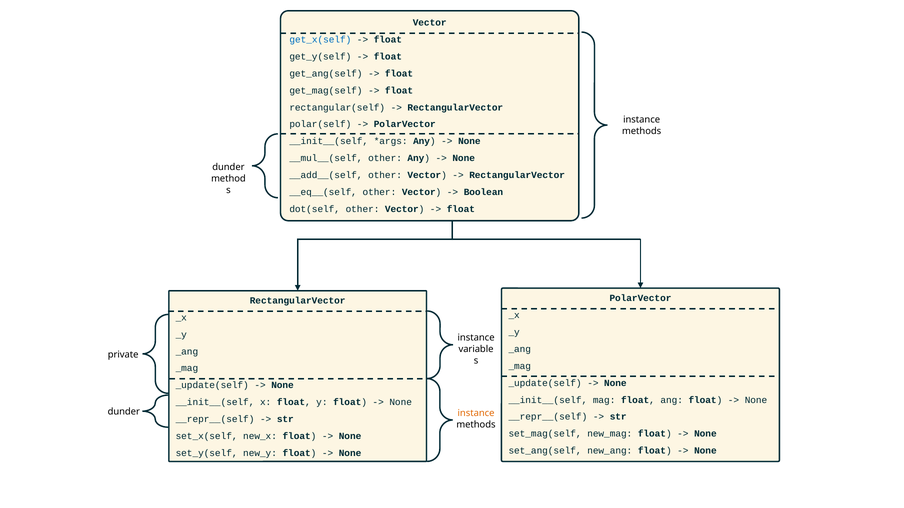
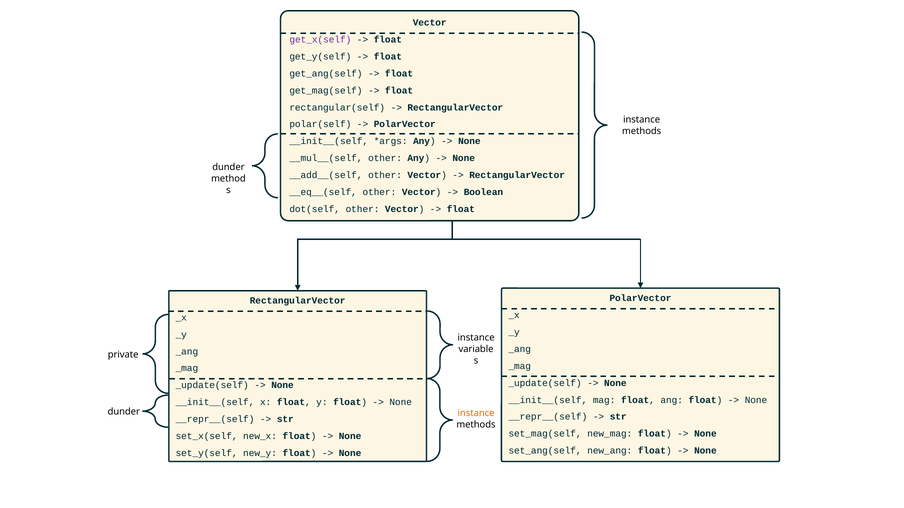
get_x(self colour: blue -> purple
